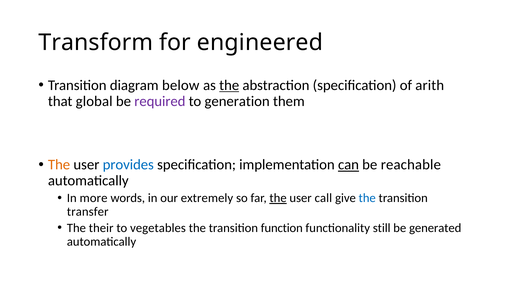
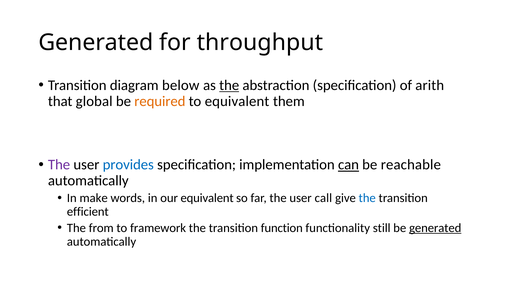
Transform at (96, 42): Transform -> Generated
engineered: engineered -> throughput
required colour: purple -> orange
to generation: generation -> equivalent
The at (59, 165) colour: orange -> purple
more: more -> make
our extremely: extremely -> equivalent
the at (278, 198) underline: present -> none
transfer: transfer -> efficient
their: their -> from
vegetables: vegetables -> framework
generated at (435, 228) underline: none -> present
